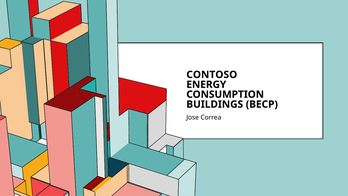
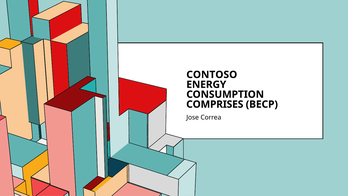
BUILDINGS: BUILDINGS -> COMPRISES
